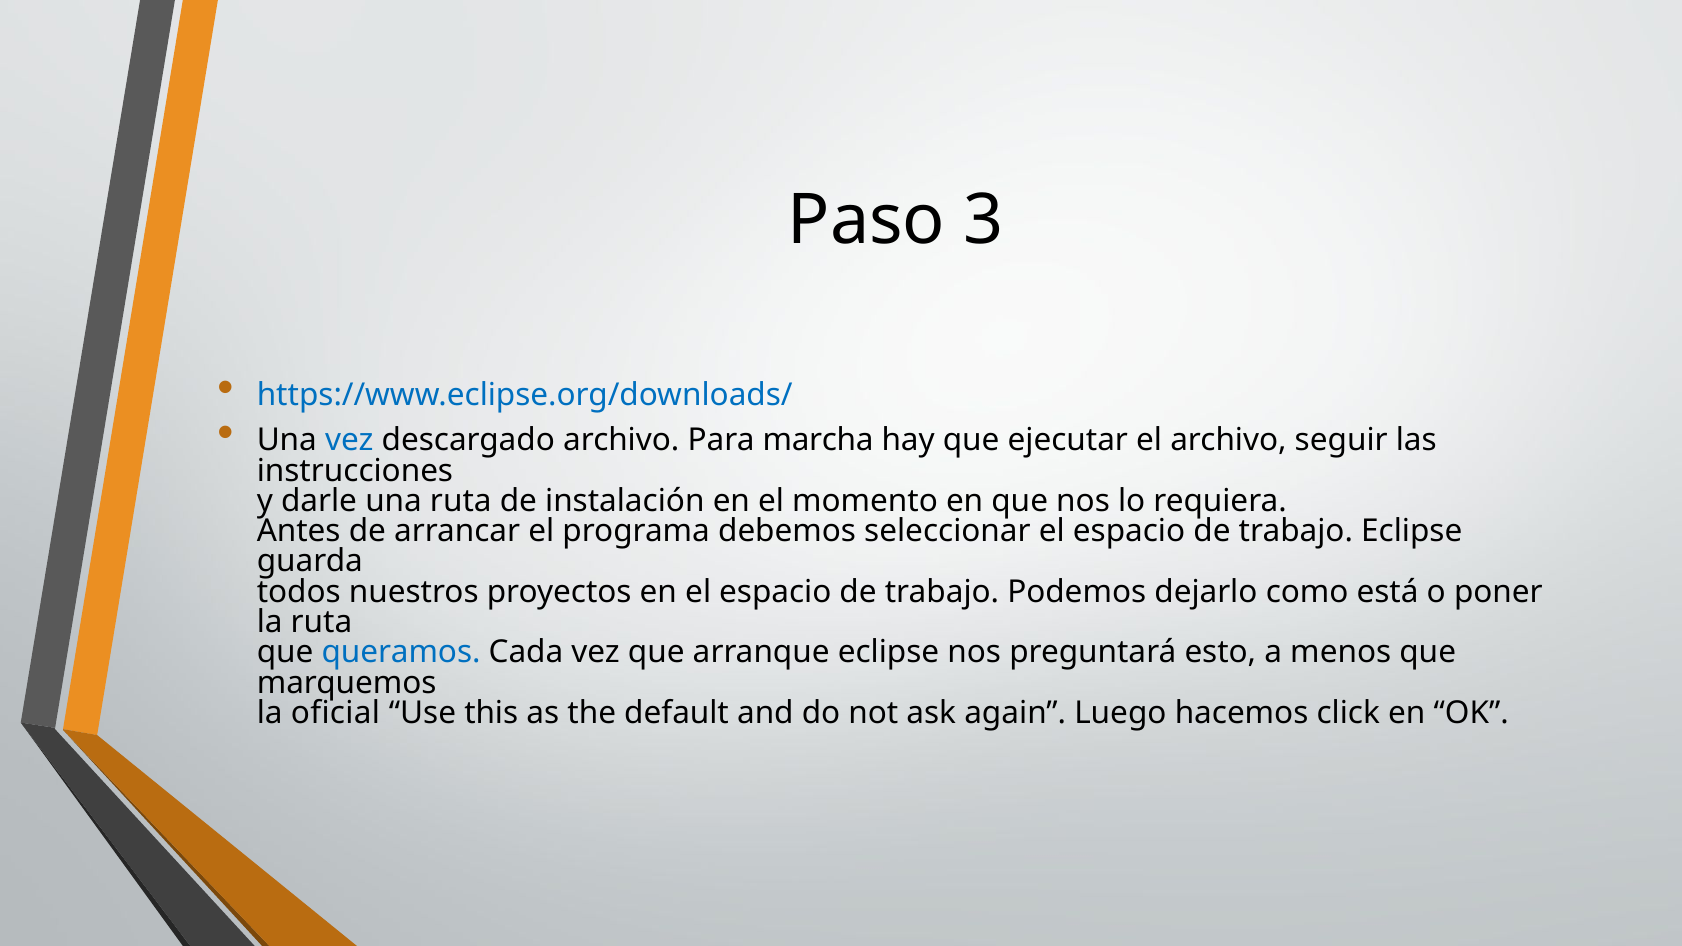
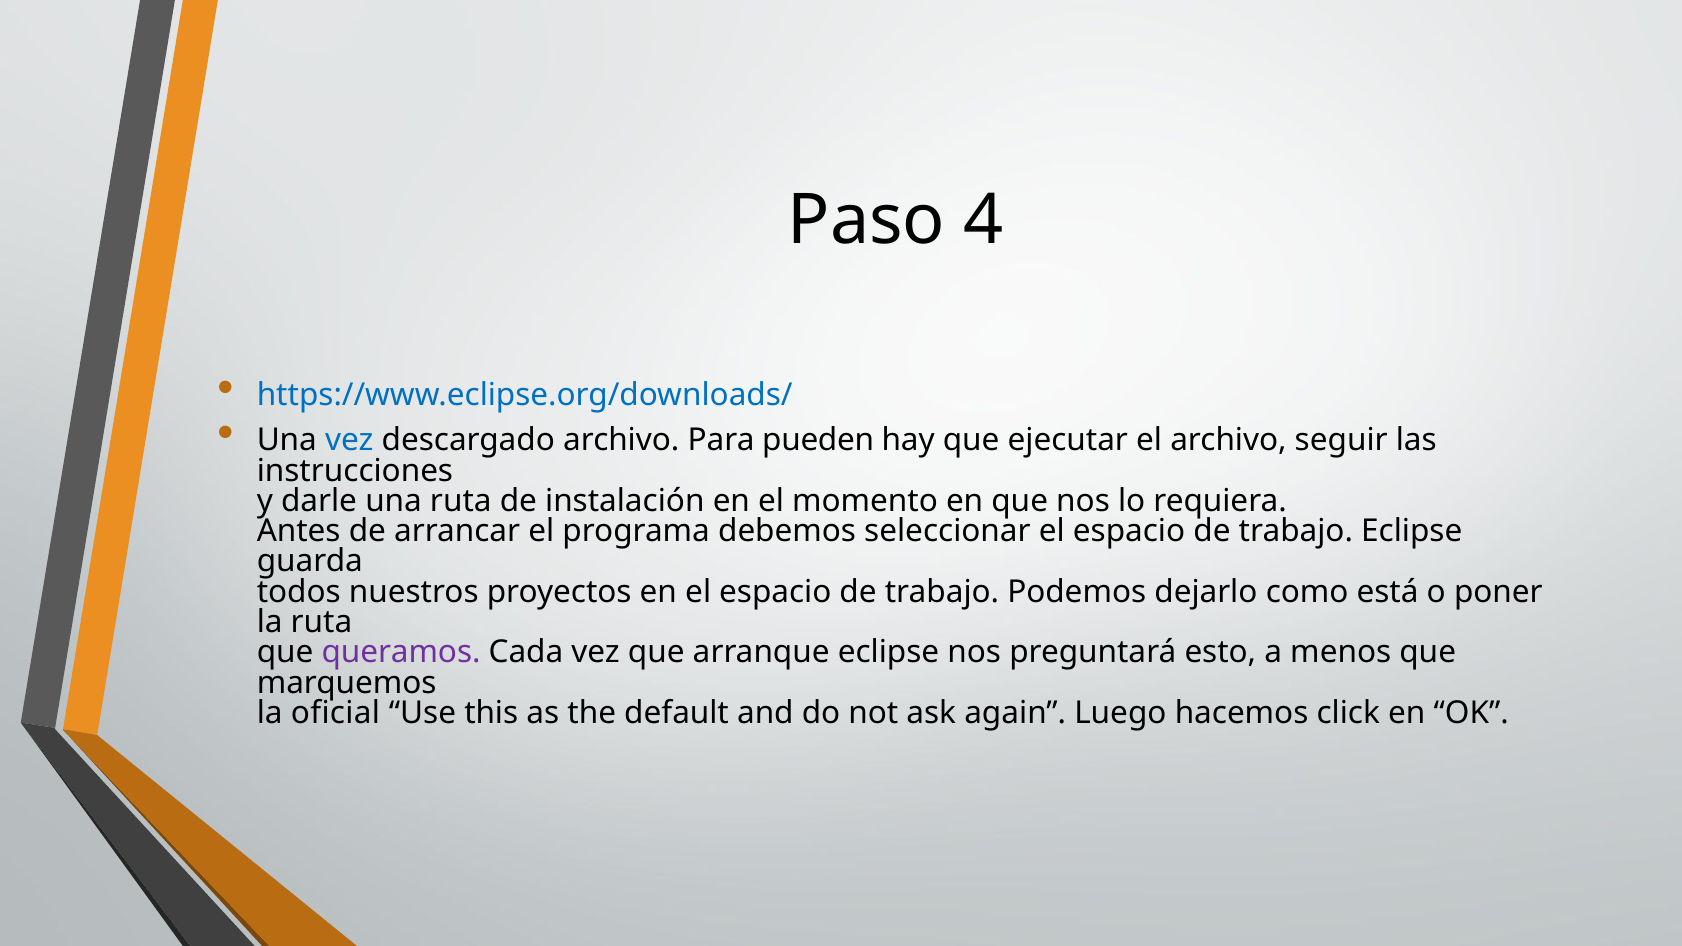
3: 3 -> 4
marcha: marcha -> pueden
queramos colour: blue -> purple
